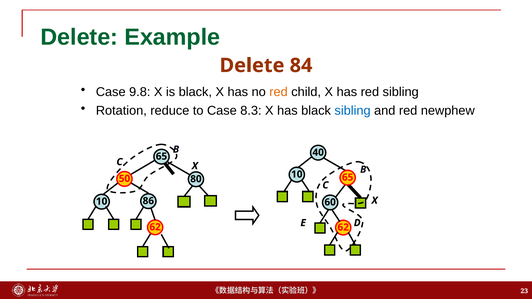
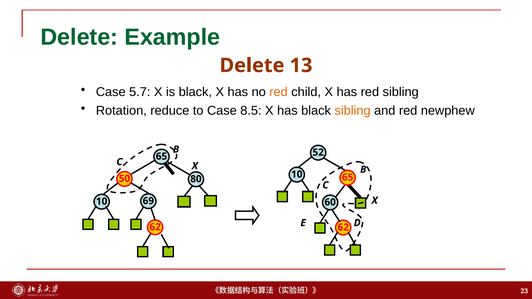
84: 84 -> 13
9.8: 9.8 -> 5.7
8.3: 8.3 -> 8.5
sibling at (353, 111) colour: blue -> orange
40: 40 -> 52
86: 86 -> 69
